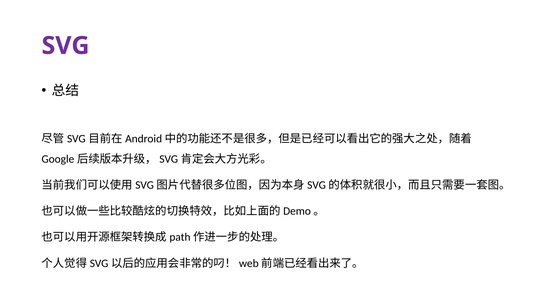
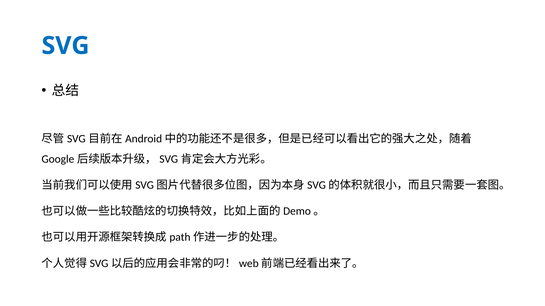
SVG colour: purple -> blue
